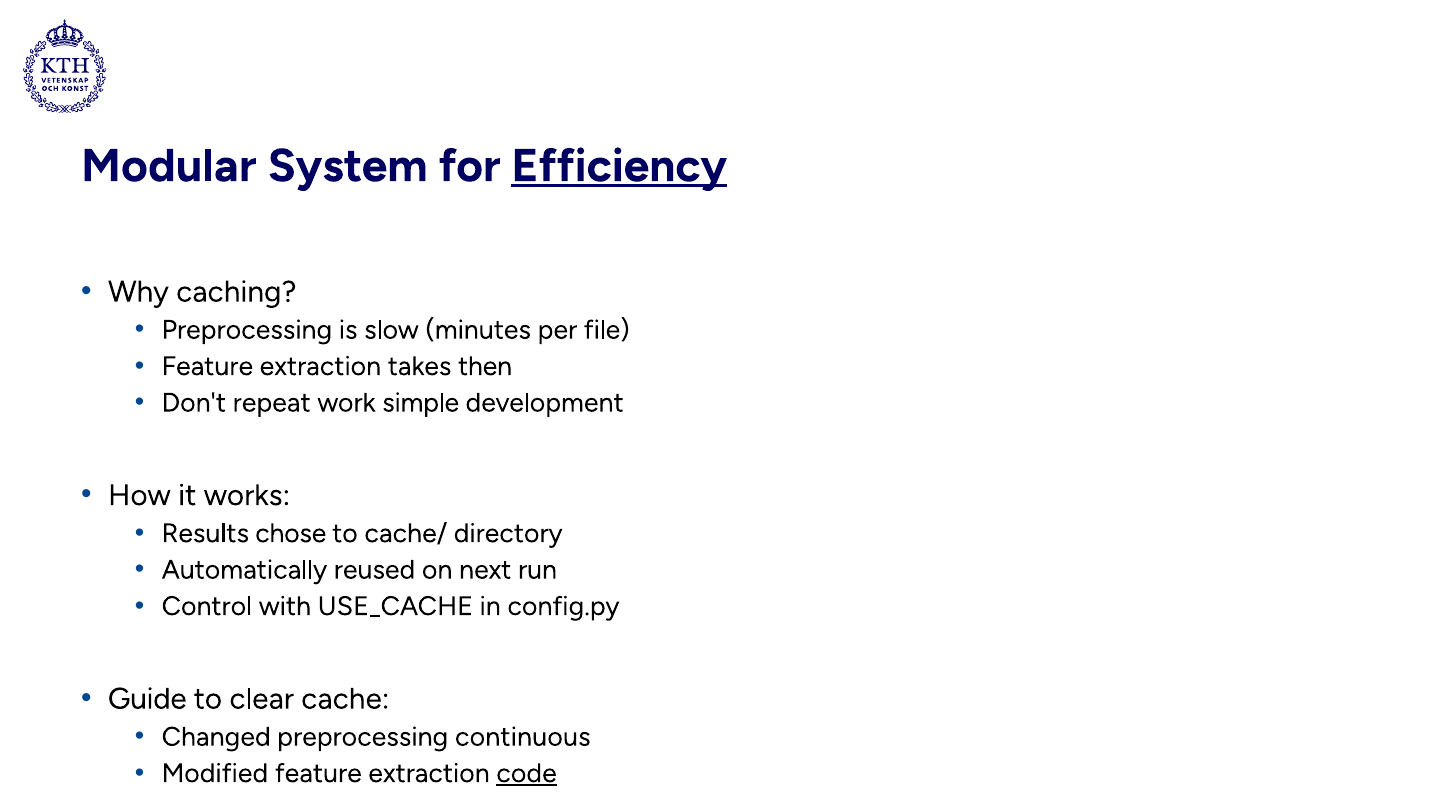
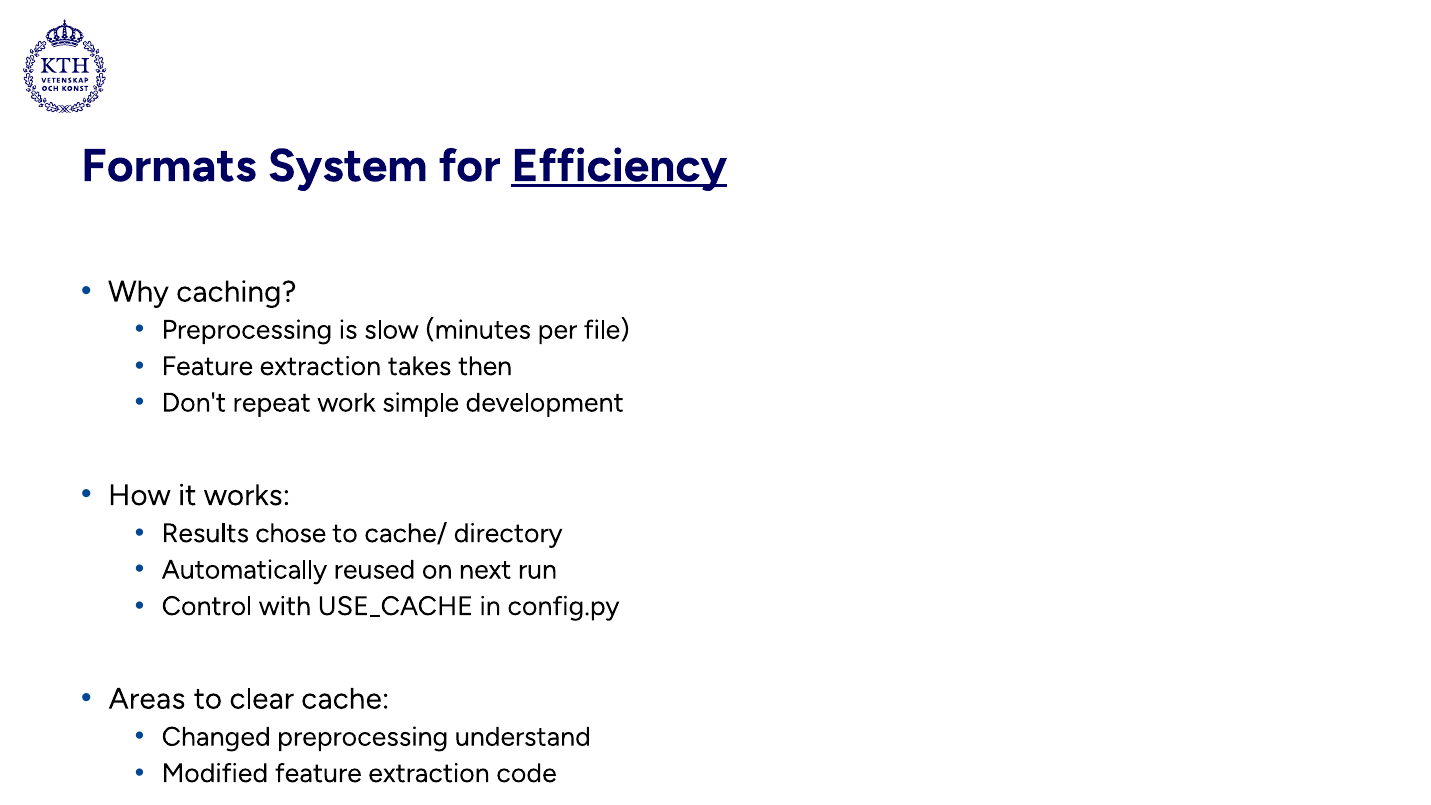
Modular: Modular -> Formats
Guide: Guide -> Areas
continuous: continuous -> understand
code underline: present -> none
